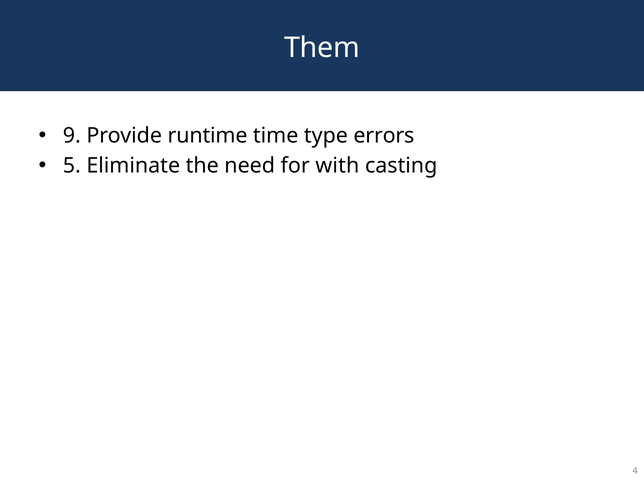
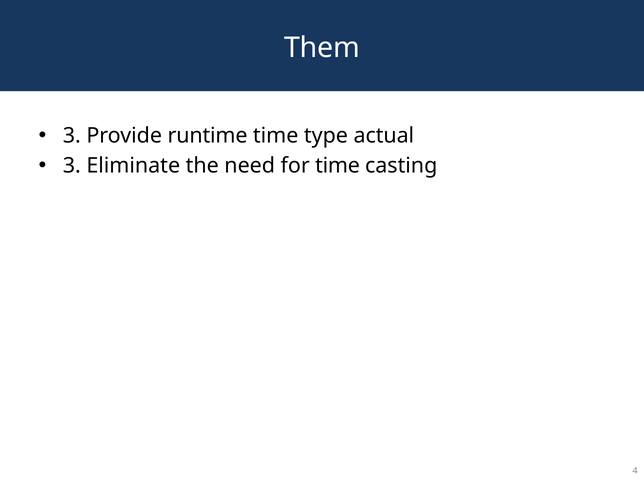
9 at (72, 136): 9 -> 3
errors: errors -> actual
5 at (72, 166): 5 -> 3
for with: with -> time
